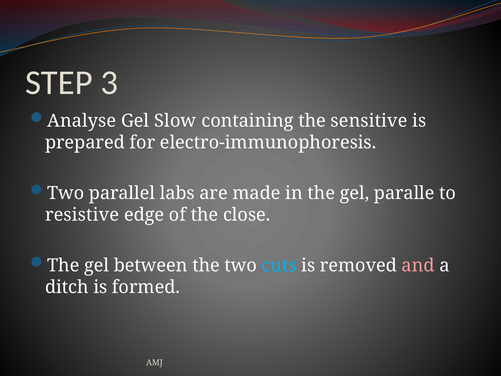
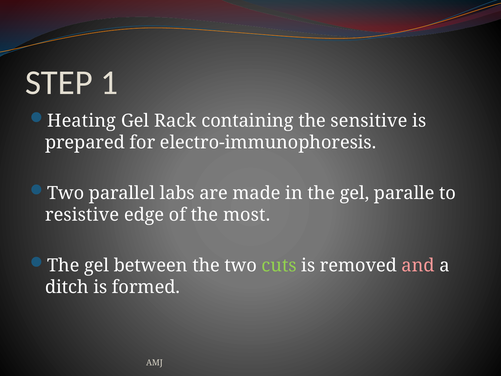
3: 3 -> 1
Analyse: Analyse -> Heating
Slow: Slow -> Rack
close: close -> most
cuts colour: light blue -> light green
